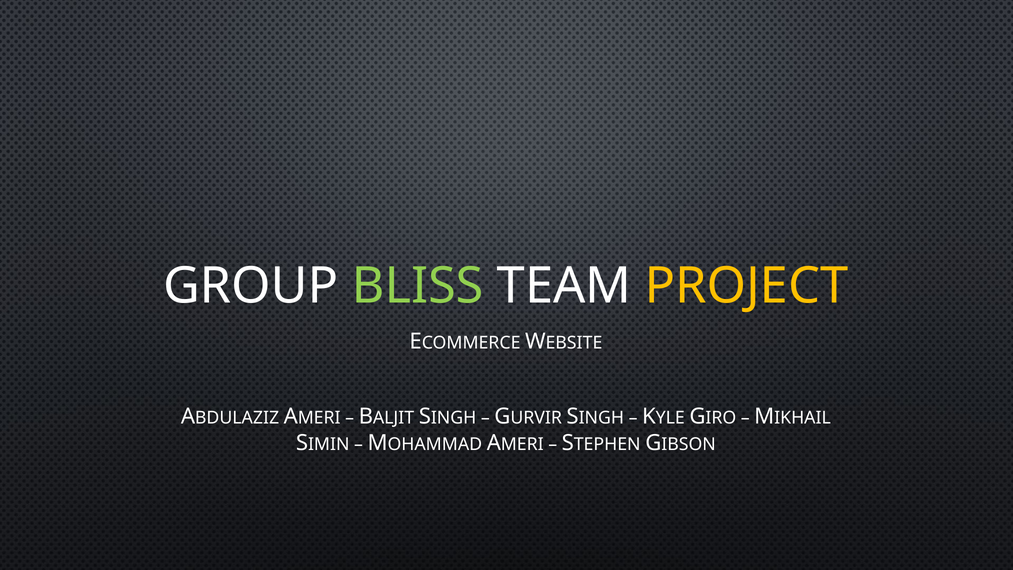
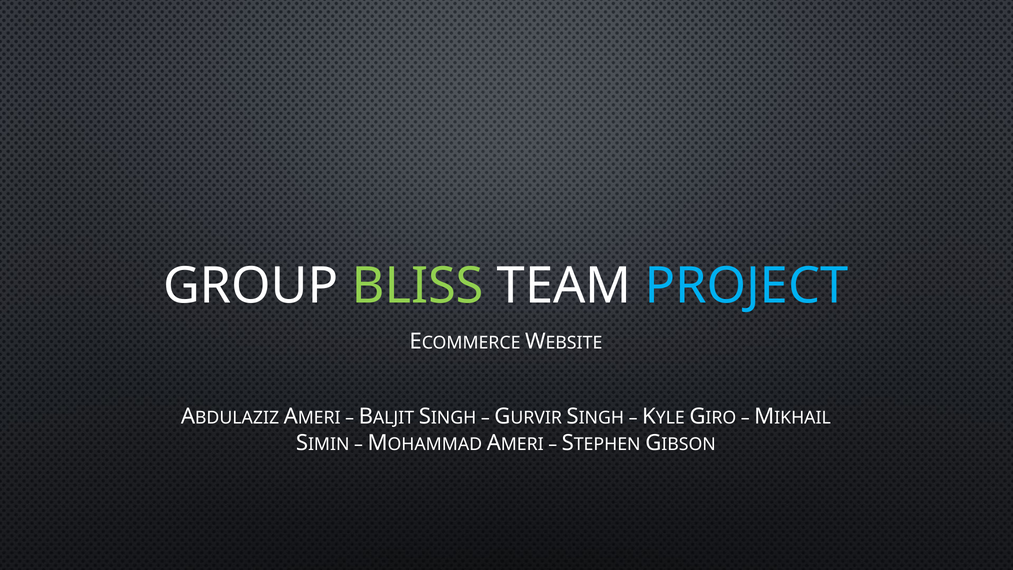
PROJECT colour: yellow -> light blue
